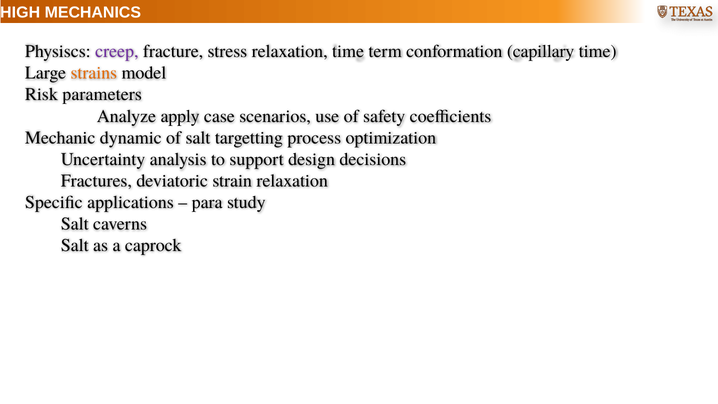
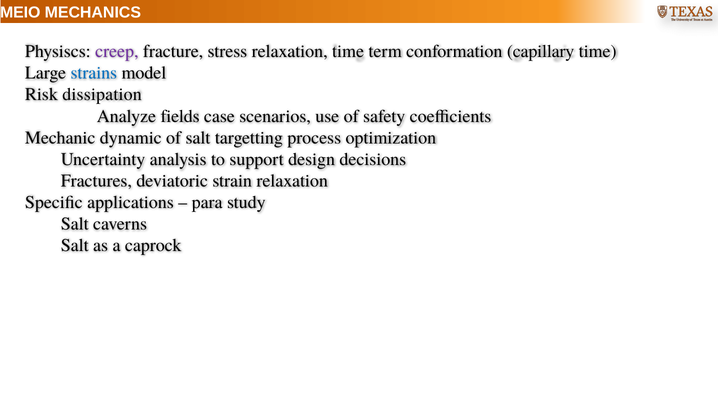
HIGH: HIGH -> MEIO
strains colour: orange -> blue
parameters: parameters -> dissipation
apply: apply -> fields
